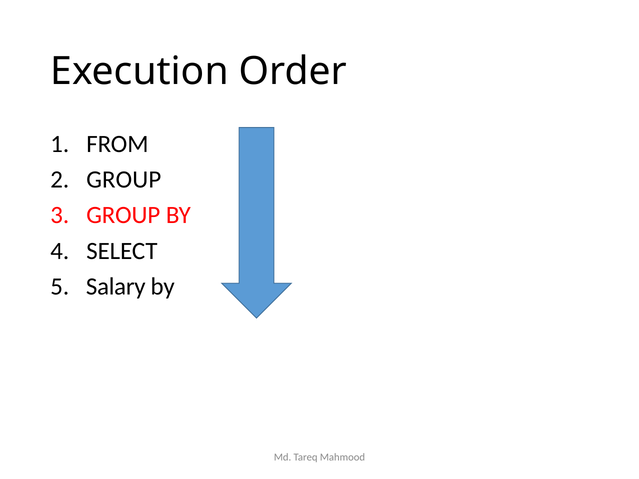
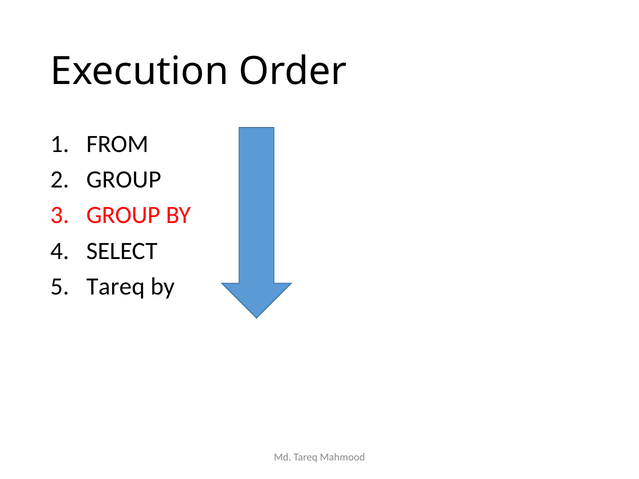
Salary at (116, 287): Salary -> Tareq
